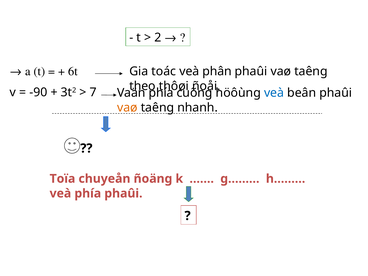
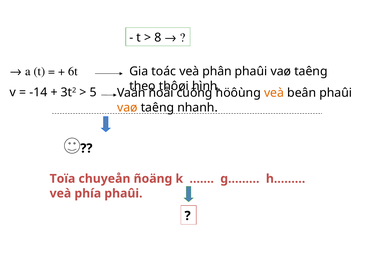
2: 2 -> 8
ñoåi: ñoåi -> hình
-90: -90 -> -14
7: 7 -> 5
Vaän phía: phía -> ñoåi
veà at (274, 93) colour: blue -> orange
